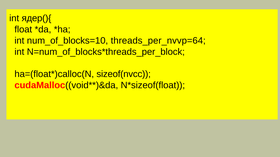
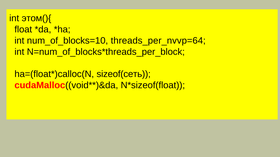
ядер(){: ядер(){ -> этом(){
sizeof(nvcc: sizeof(nvcc -> sizeof(сеть
